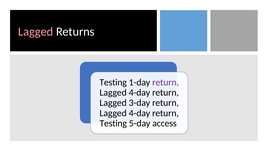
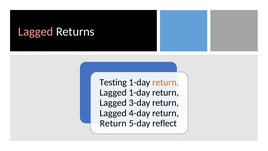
return at (166, 82) colour: purple -> orange
4-day at (139, 92): 4-day -> 1-day
Testing at (113, 123): Testing -> Return
access: access -> reflect
